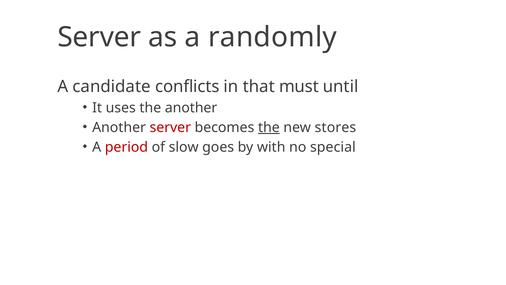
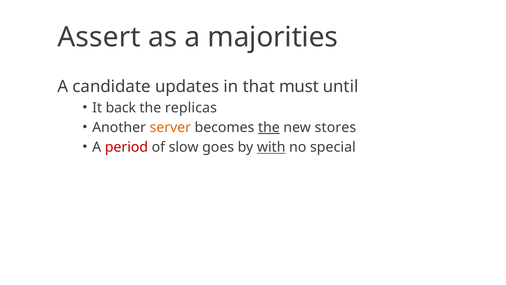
Server at (99, 37): Server -> Assert
randomly: randomly -> majorities
conflicts: conflicts -> updates
uses: uses -> back
the another: another -> replicas
server at (170, 127) colour: red -> orange
with underline: none -> present
